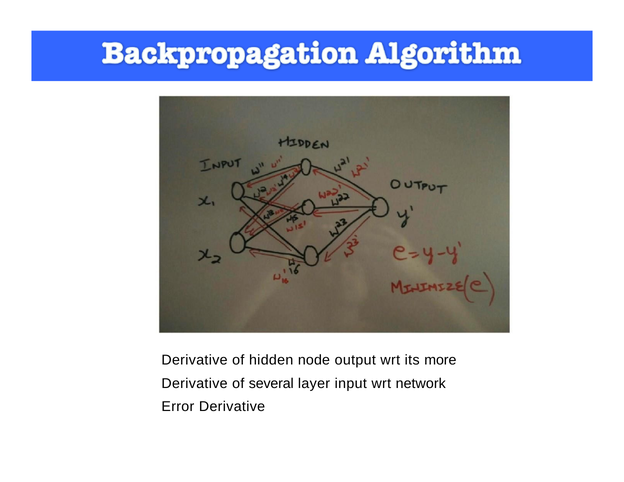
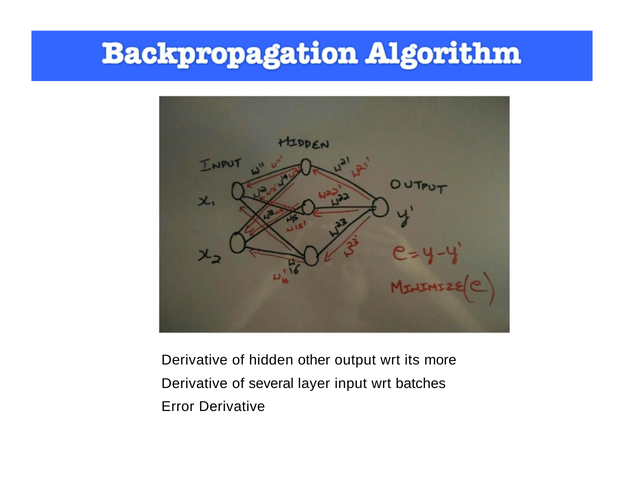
node: node -> other
network: network -> batches
